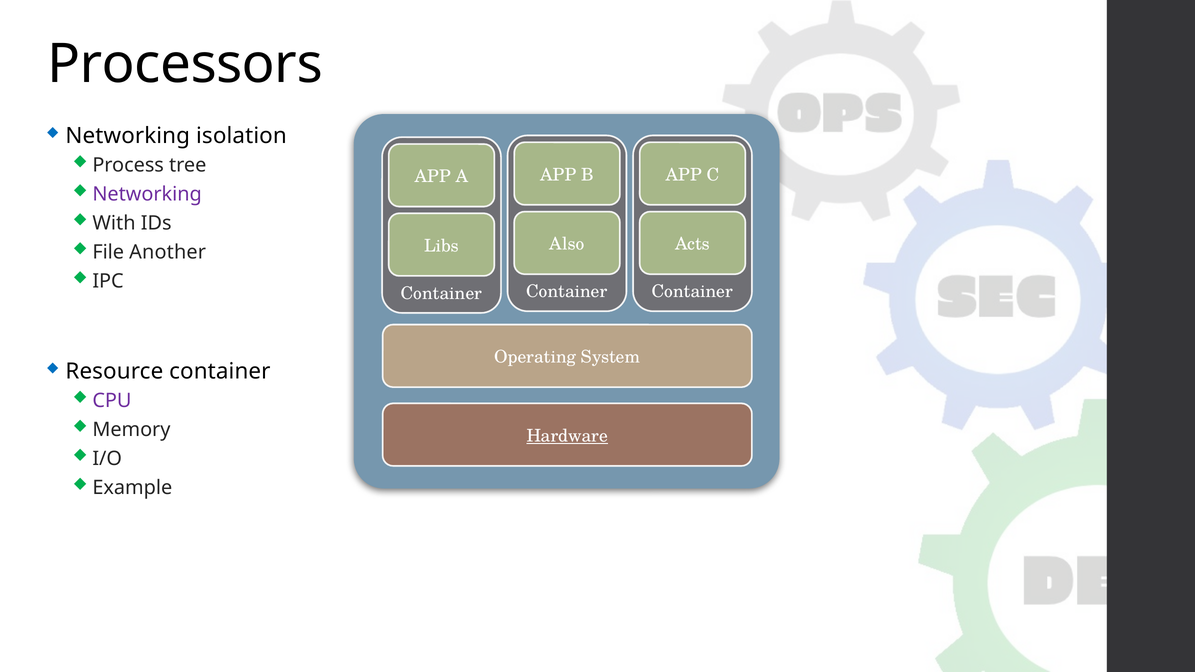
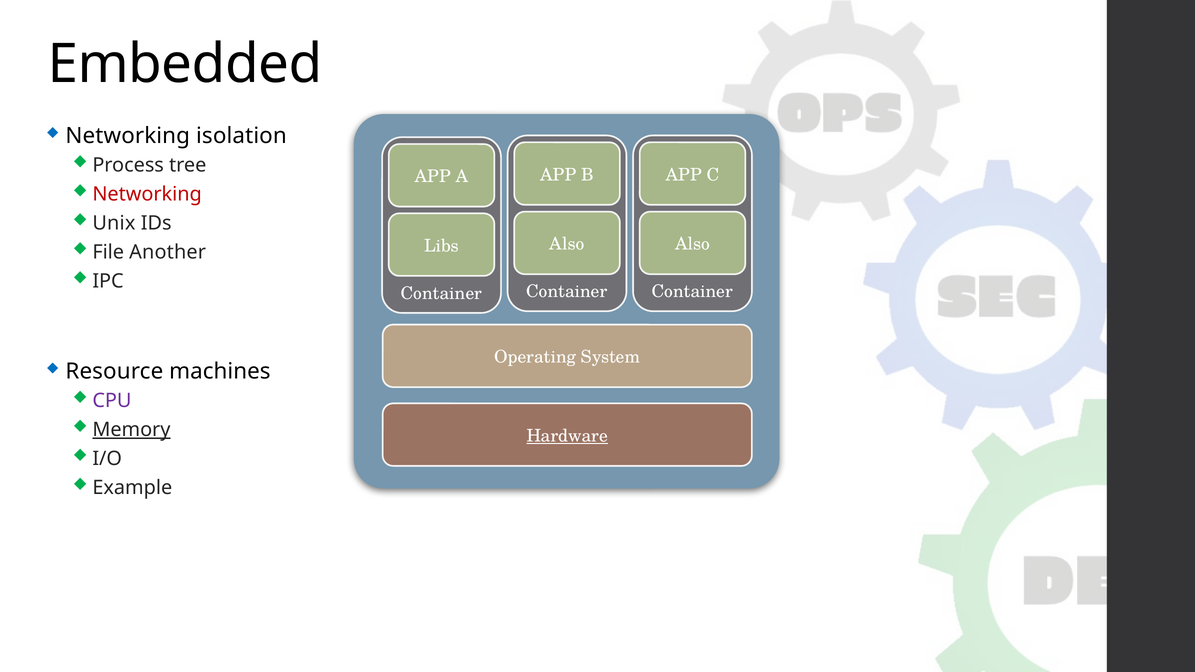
Processors: Processors -> Embedded
Networking at (147, 194) colour: purple -> red
With: With -> Unix
Acts at (692, 244): Acts -> Also
Resource container: container -> machines
Memory underline: none -> present
